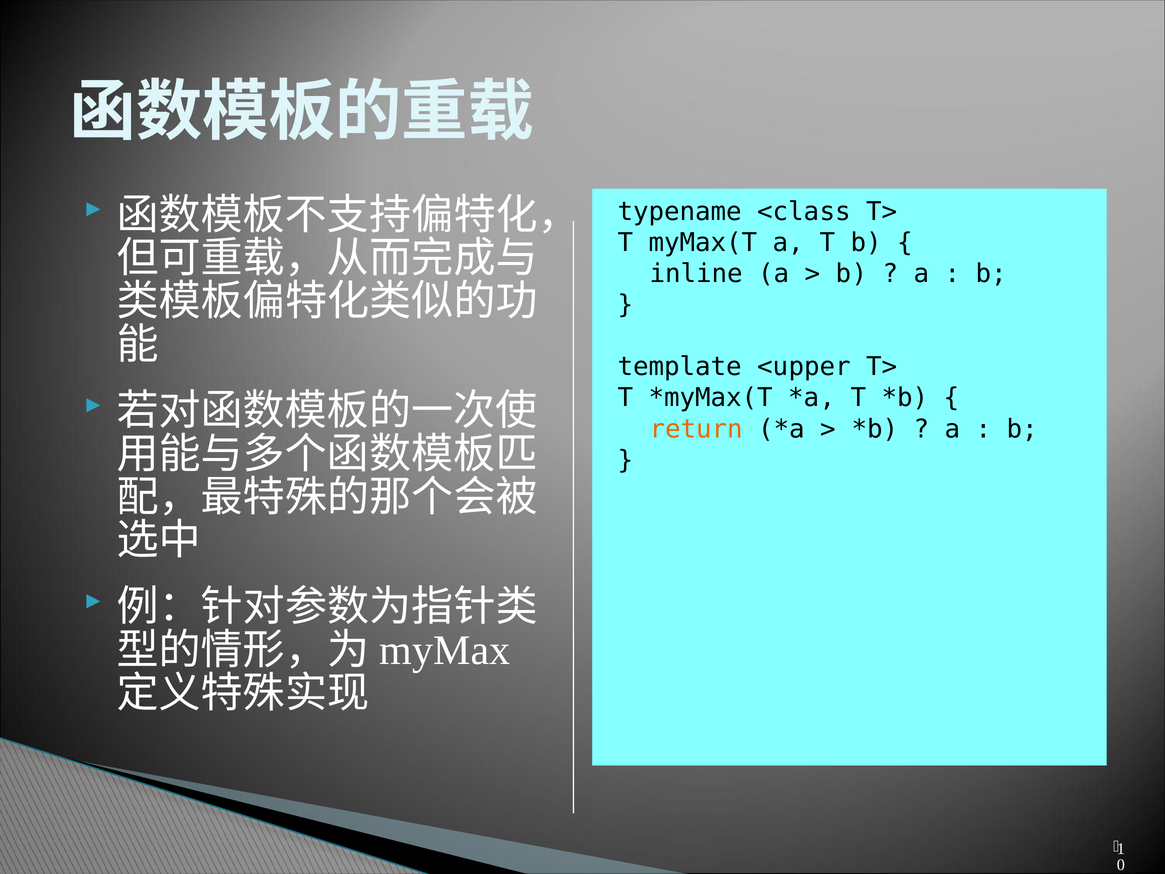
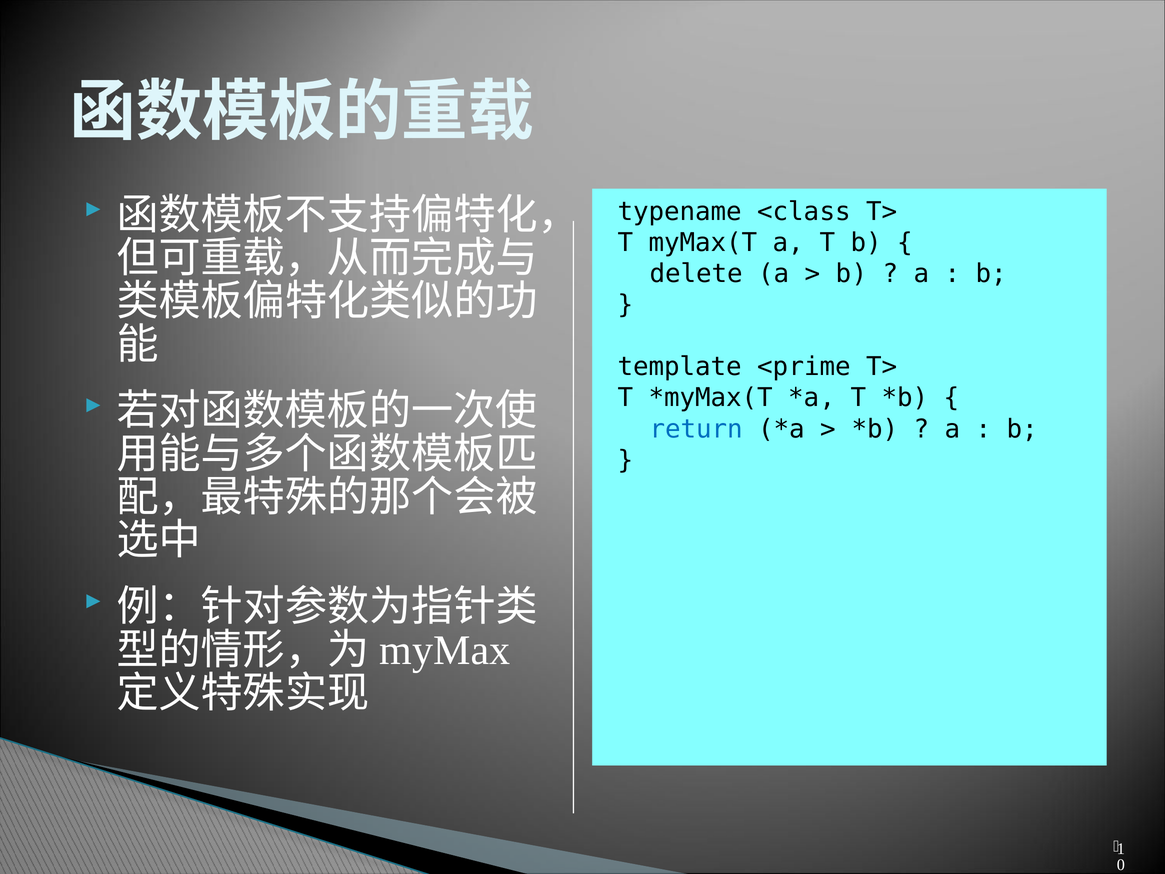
inline: inline -> delete
<upper: <upper -> <prime
return colour: orange -> blue
